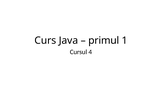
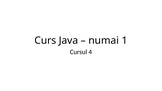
primul: primul -> numai
